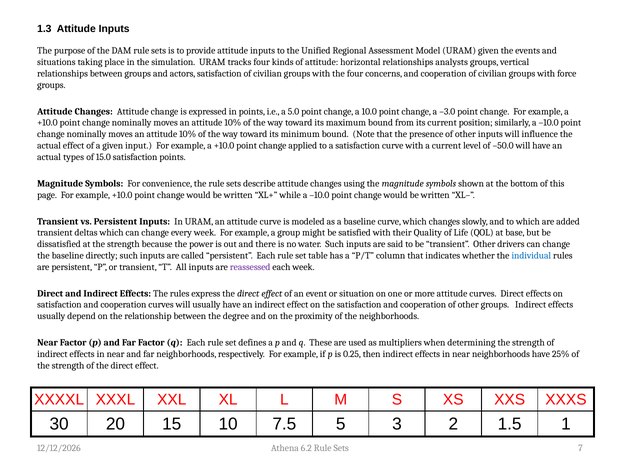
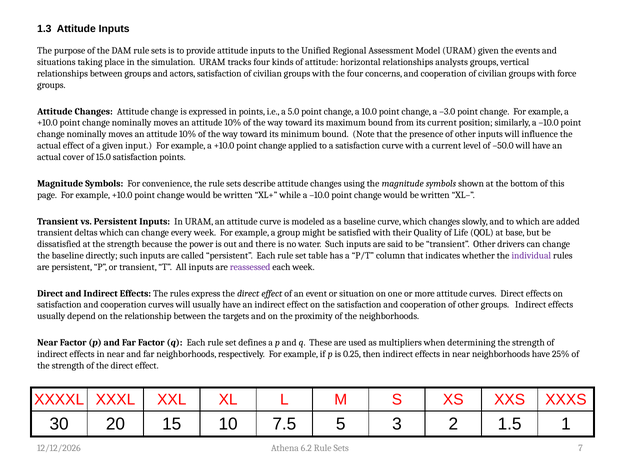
types: types -> cover
individual colour: blue -> purple
degree: degree -> targets
